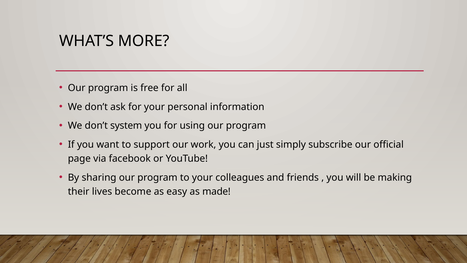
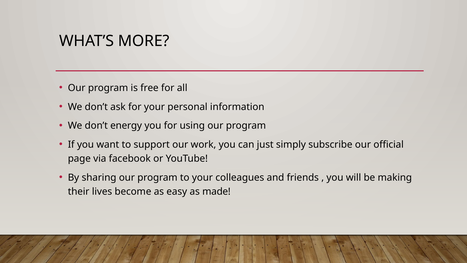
system: system -> energy
